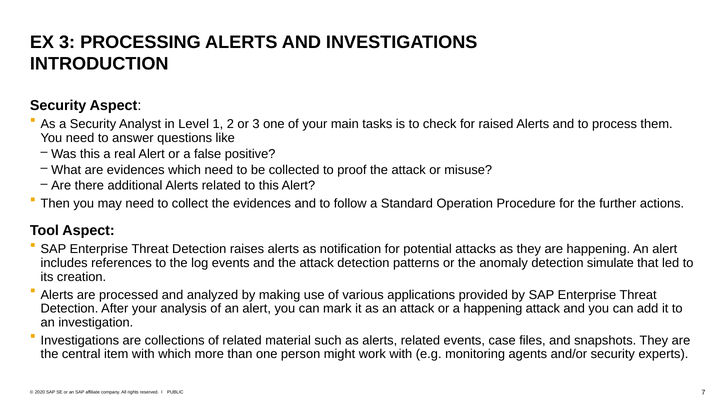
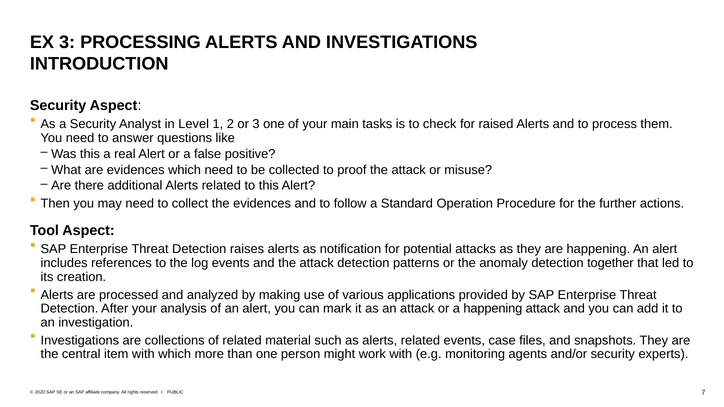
simulate: simulate -> together
